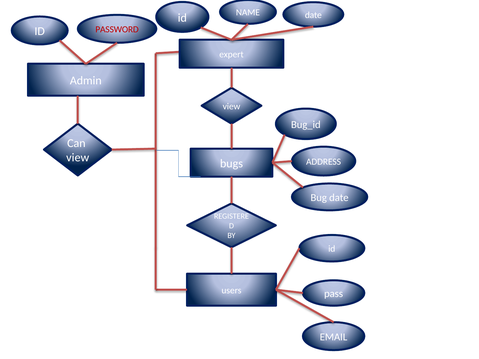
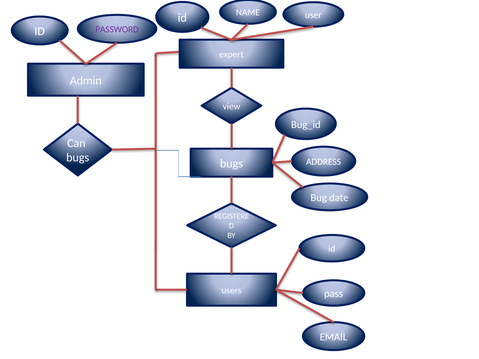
NAME date: date -> user
PASSWORD colour: red -> purple
view at (78, 158): view -> bugs
